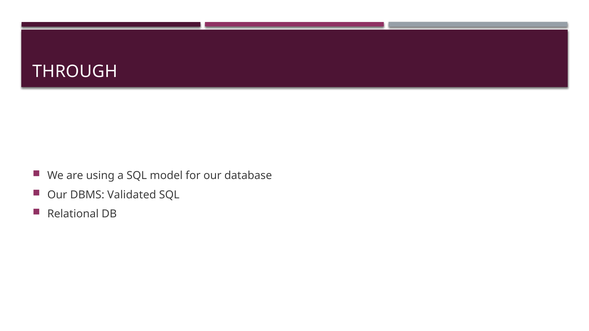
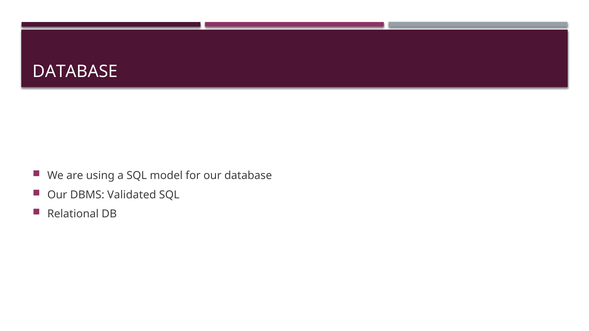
THROUGH at (75, 72): THROUGH -> DATABASE
